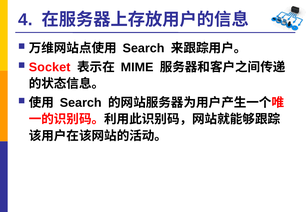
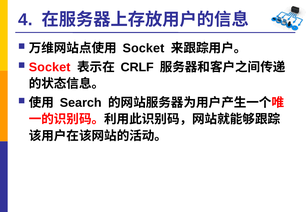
Search at (144, 48): Search -> Socket
MIME: MIME -> CRLF
